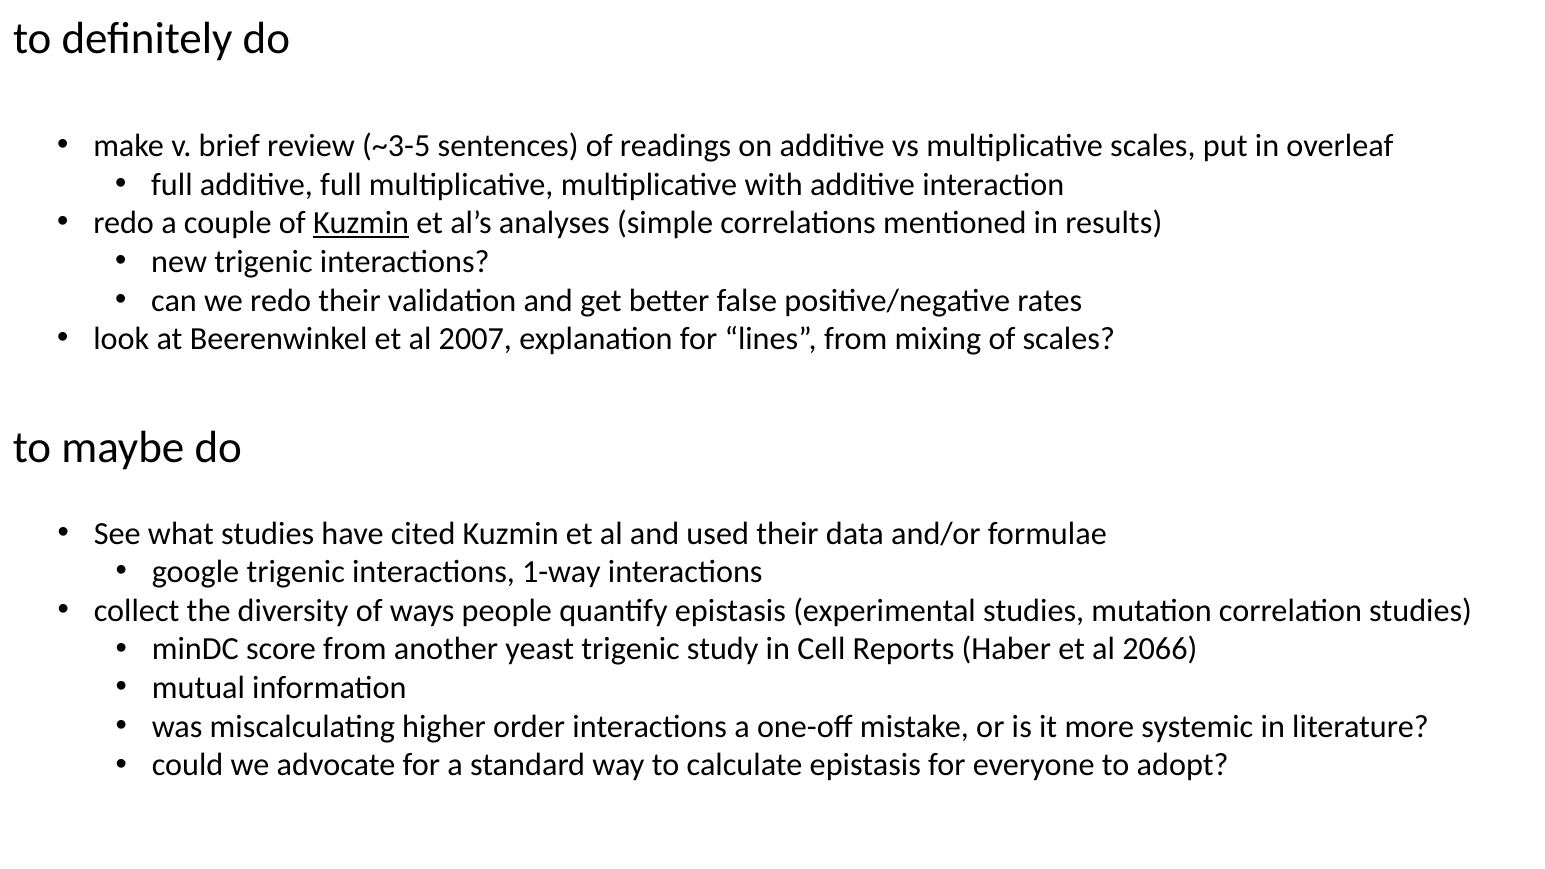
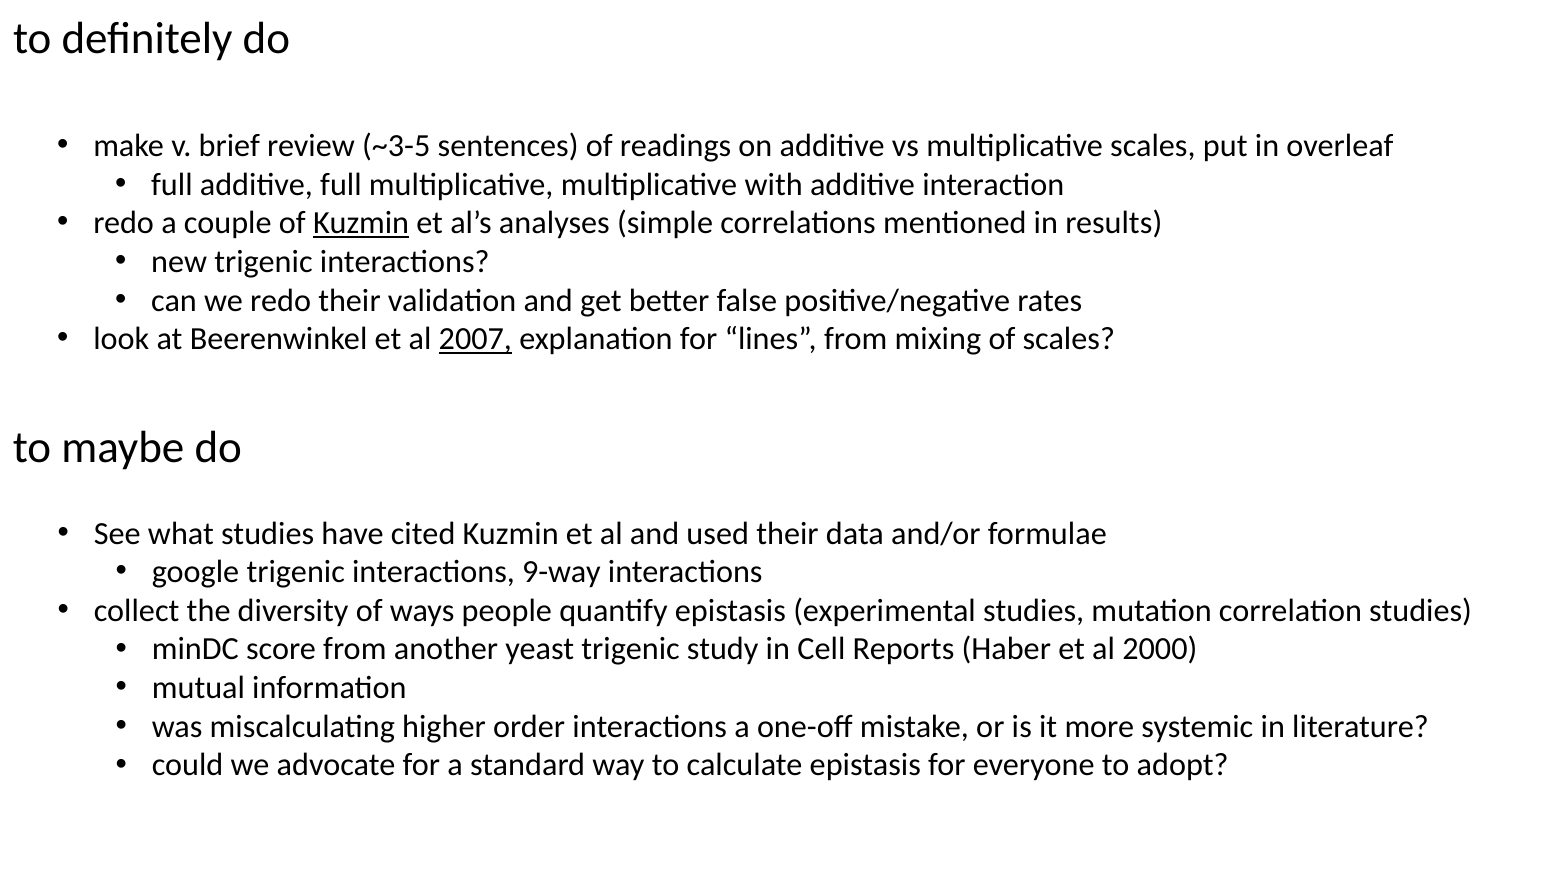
2007 underline: none -> present
1-way: 1-way -> 9-way
2066: 2066 -> 2000
